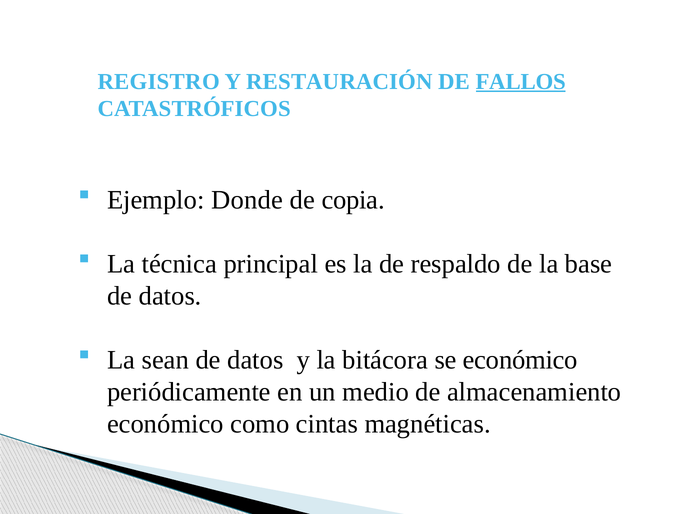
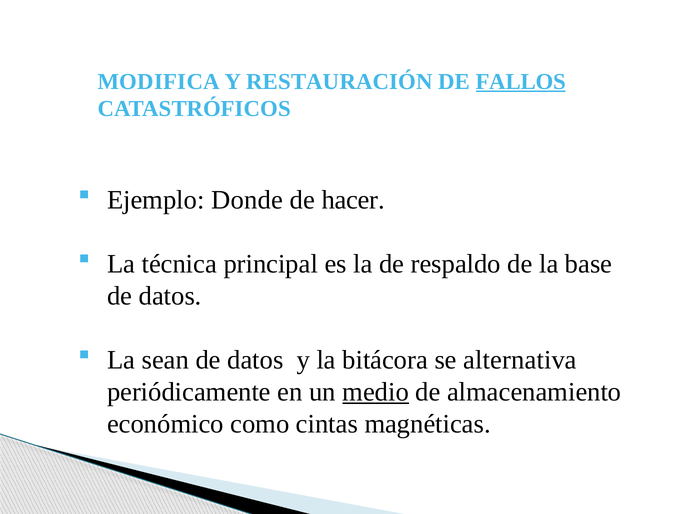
REGISTRO: REGISTRO -> MODIFICA
copia: copia -> hacer
se económico: económico -> alternativa
medio underline: none -> present
